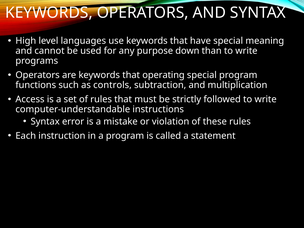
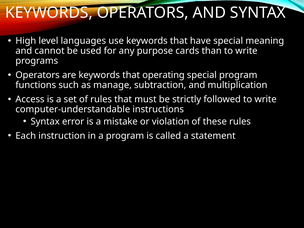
down: down -> cards
controls: controls -> manage
